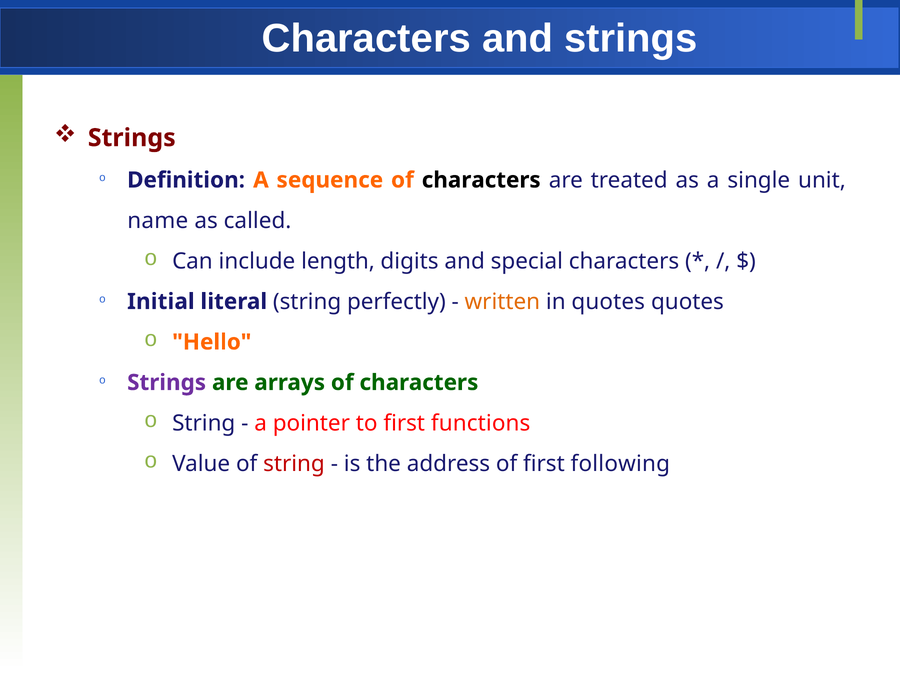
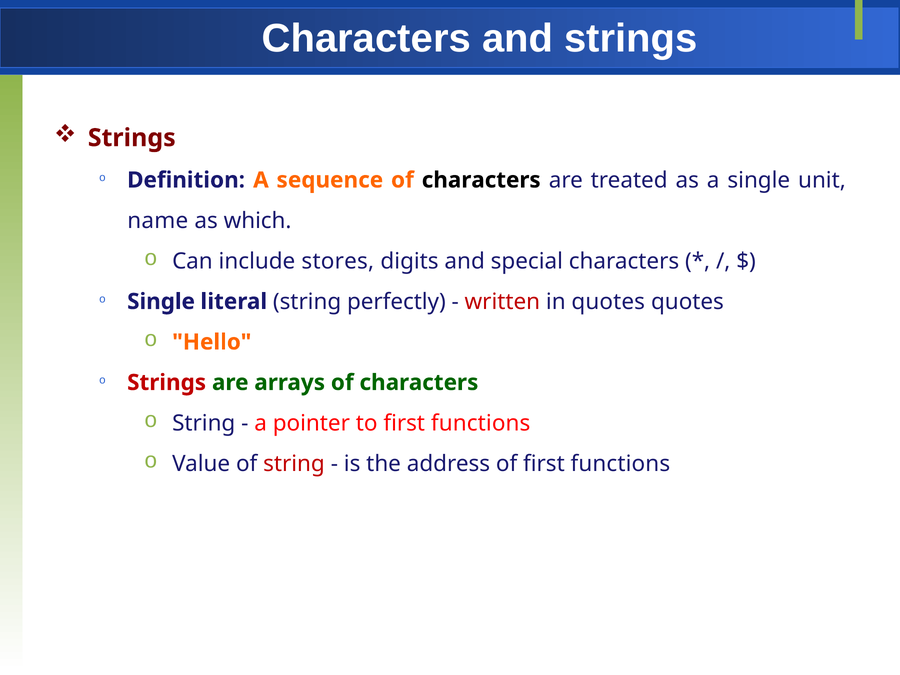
called: called -> which
length: length -> stores
Initial at (161, 302): Initial -> Single
written colour: orange -> red
Strings at (167, 383) colour: purple -> red
of first following: following -> functions
